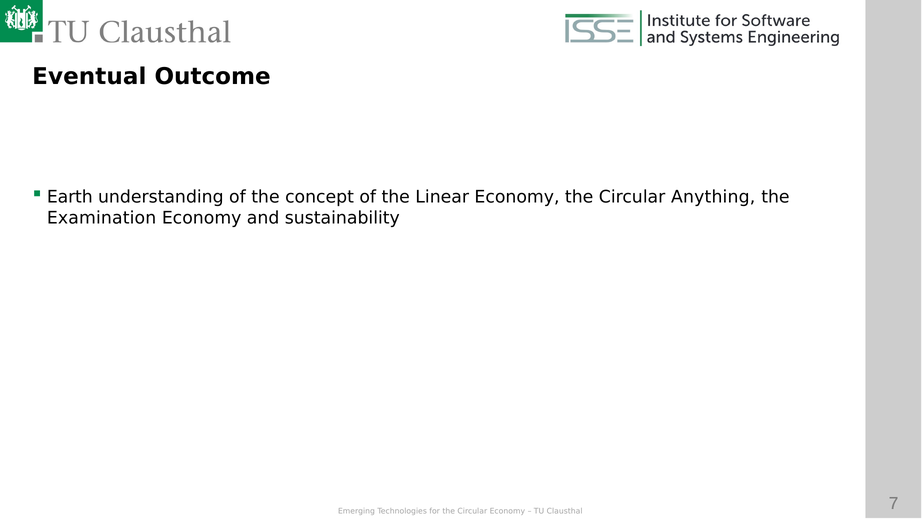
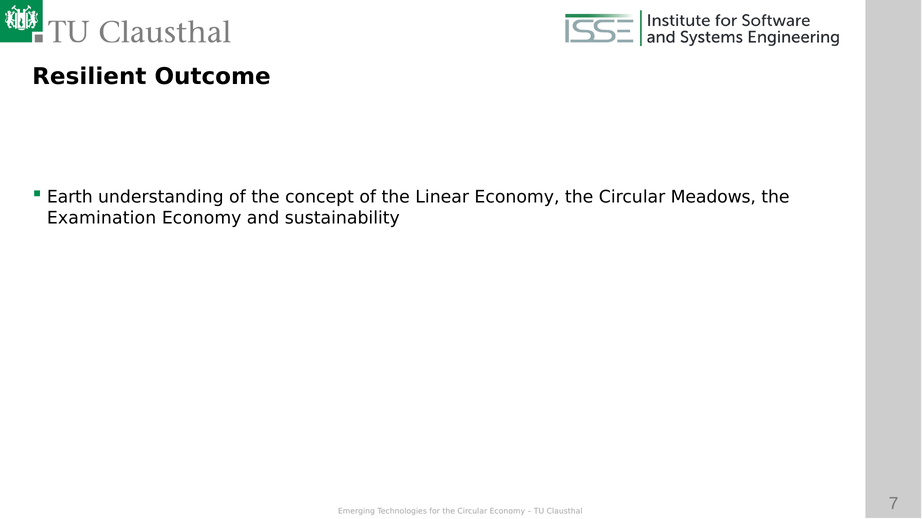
Eventual: Eventual -> Resilient
Anything: Anything -> Meadows
